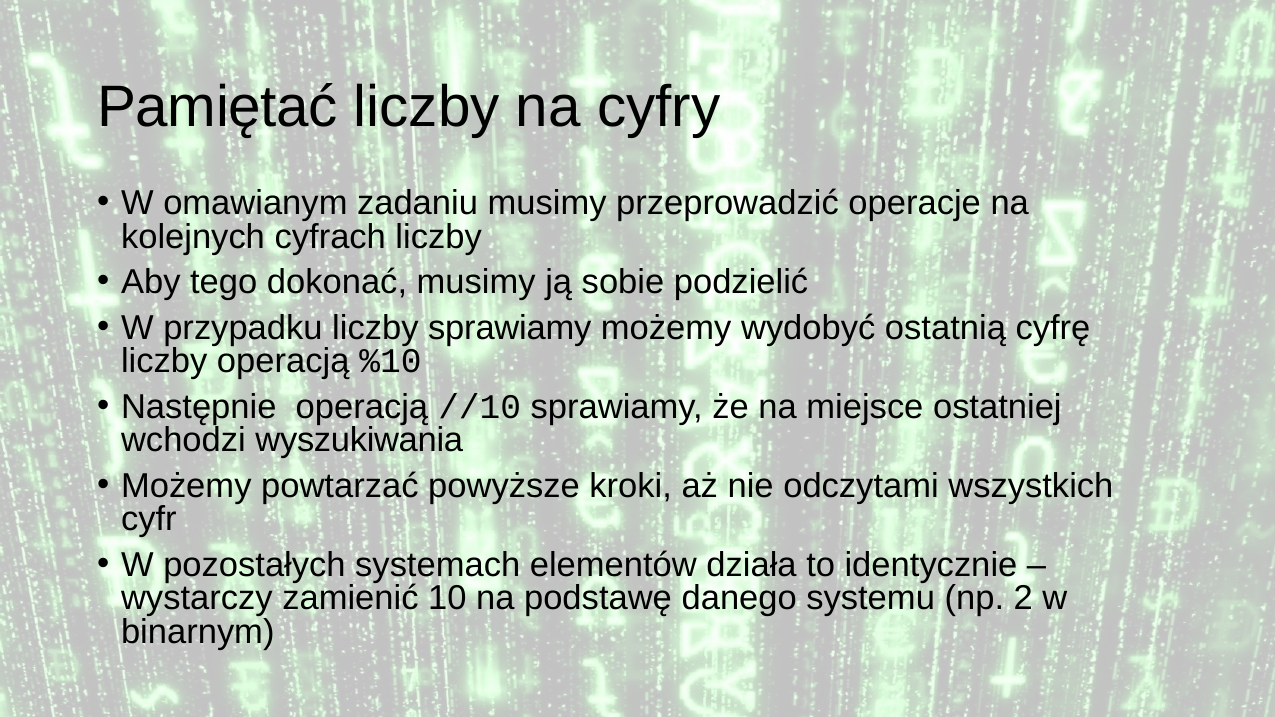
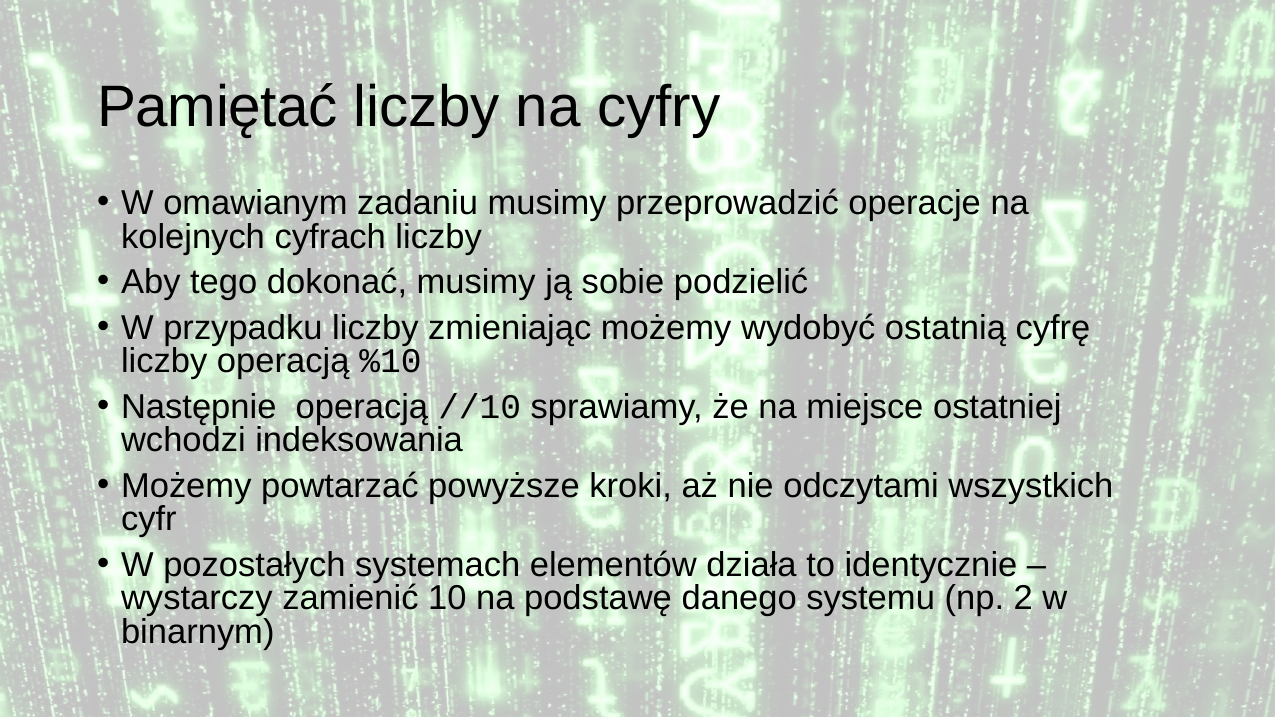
liczby sprawiamy: sprawiamy -> zmieniając
wyszukiwania: wyszukiwania -> indeksowania
